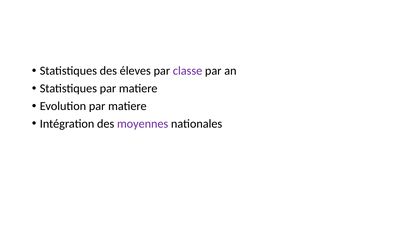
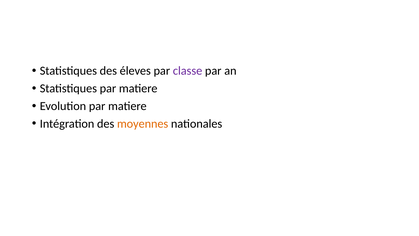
moyennes colour: purple -> orange
